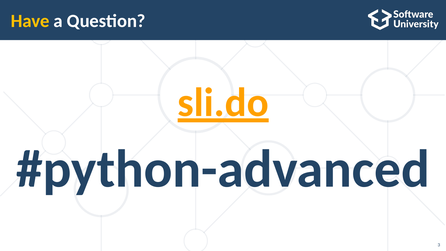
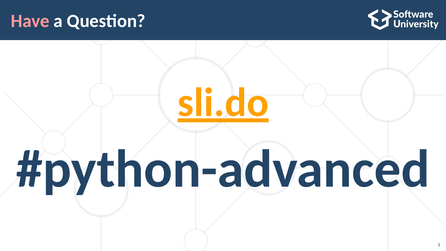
Have colour: yellow -> pink
